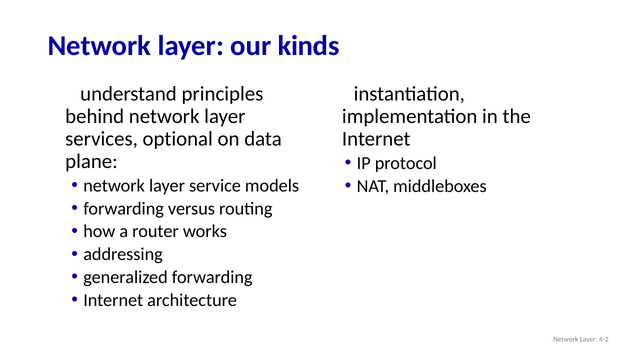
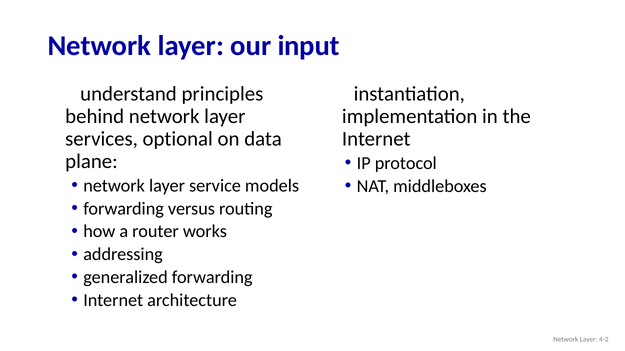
kinds: kinds -> input
